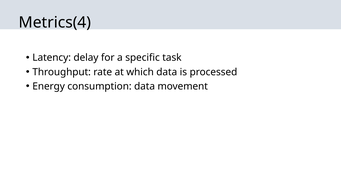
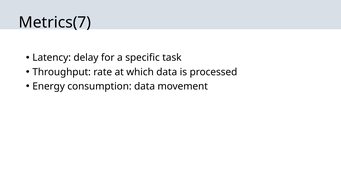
Metrics(4: Metrics(4 -> Metrics(7
